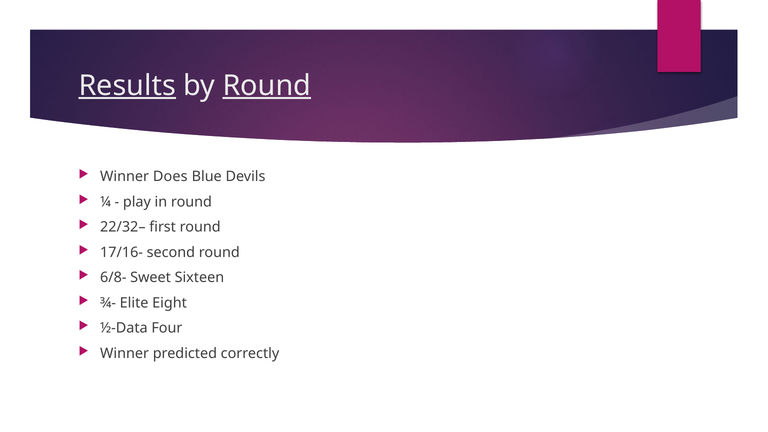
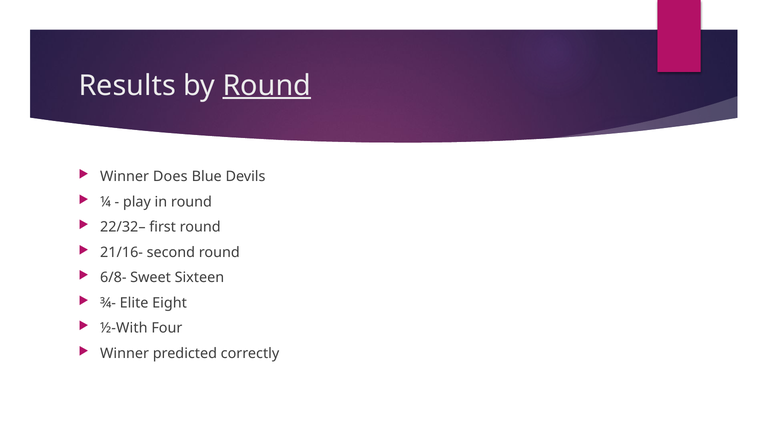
Results underline: present -> none
17/16-: 17/16- -> 21/16-
½-Data: ½-Data -> ½-With
